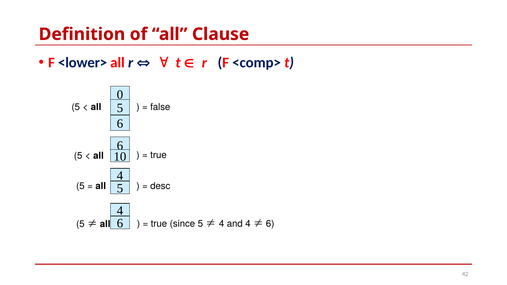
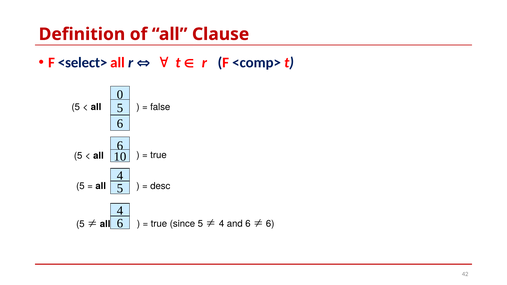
<lower>: <lower> -> <select>
and 4: 4 -> 6
